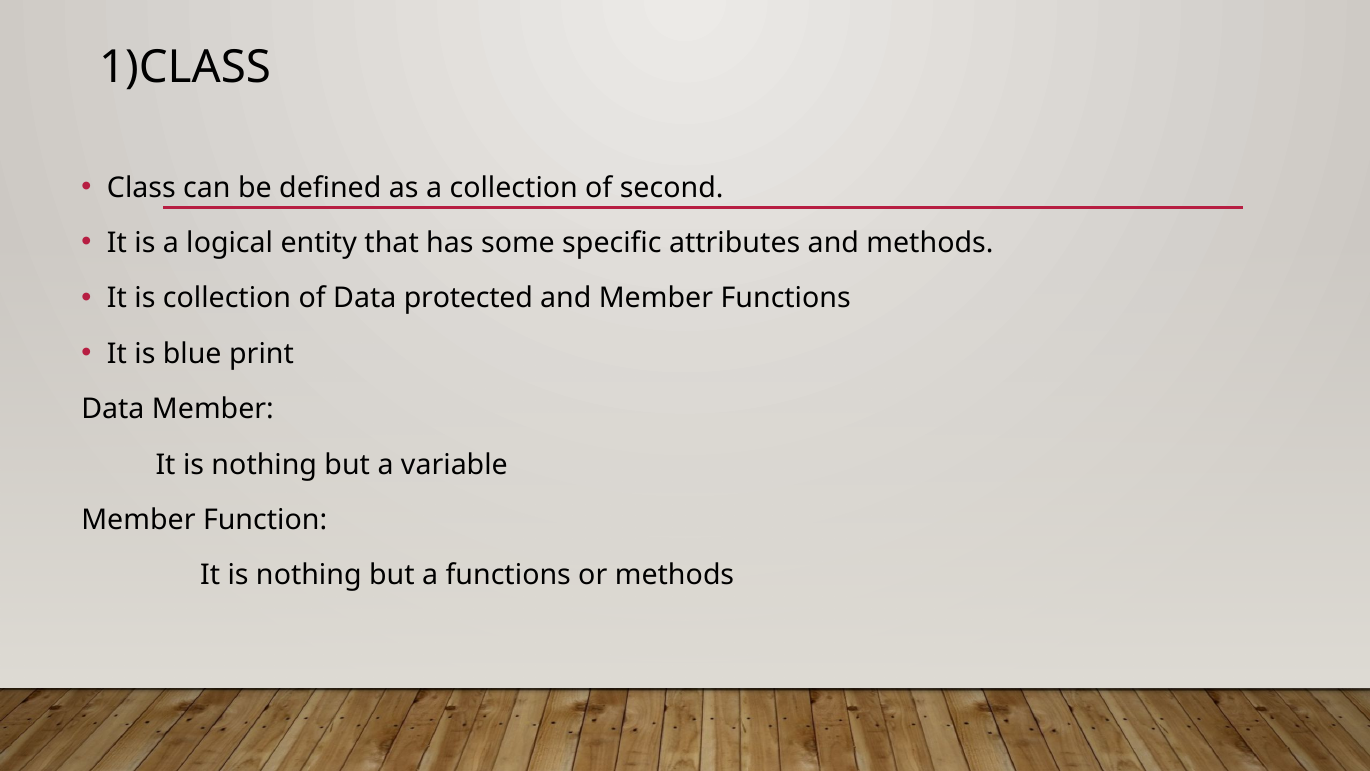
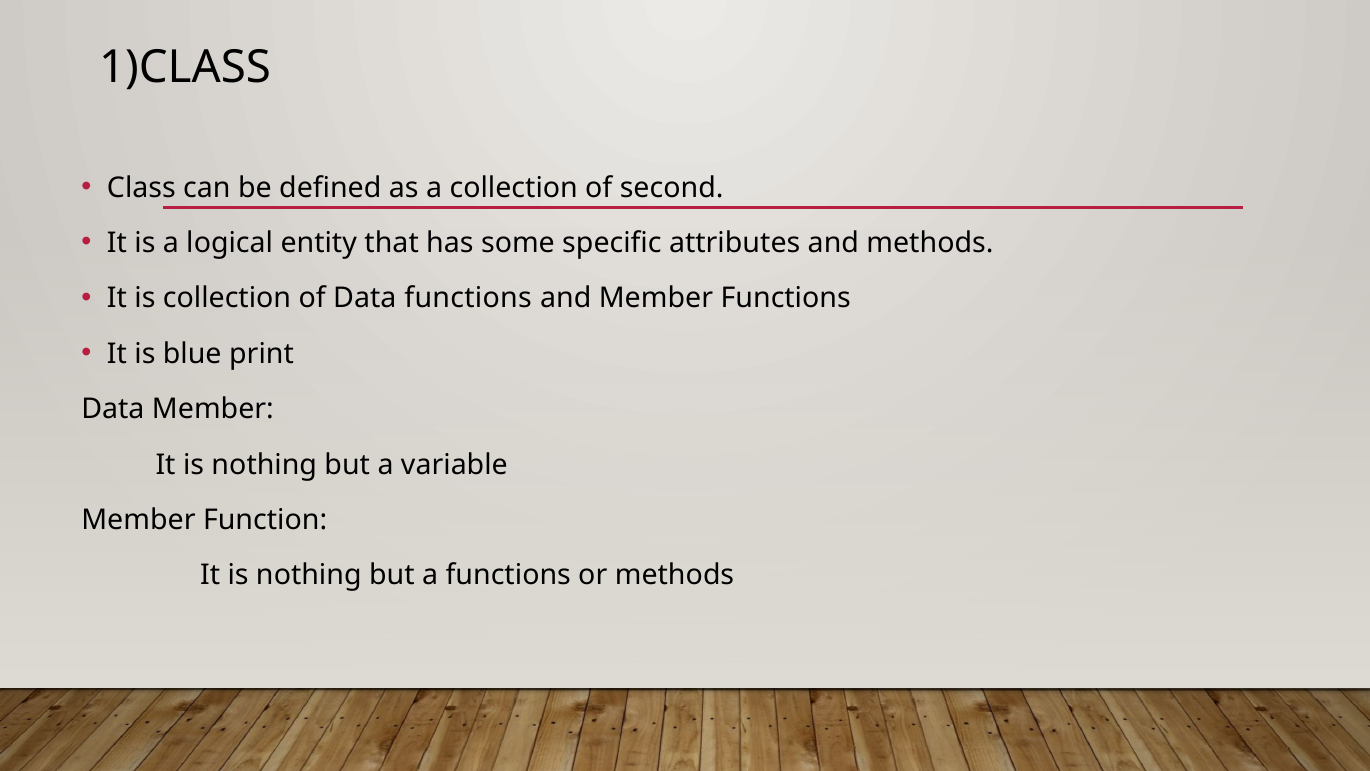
Data protected: protected -> functions
